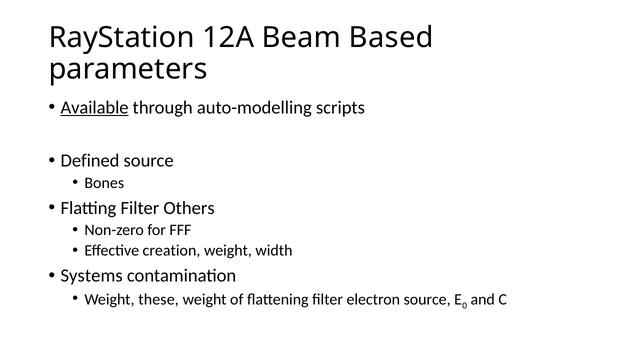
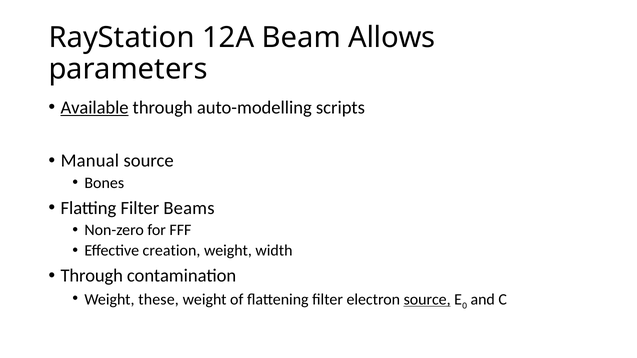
Based: Based -> Allows
Defined: Defined -> Manual
Others: Others -> Beams
Systems at (92, 276): Systems -> Through
source at (427, 300) underline: none -> present
